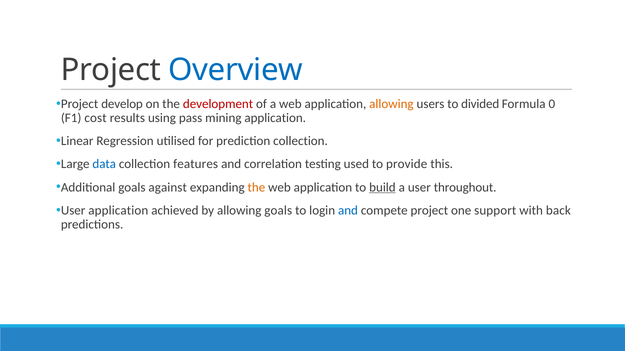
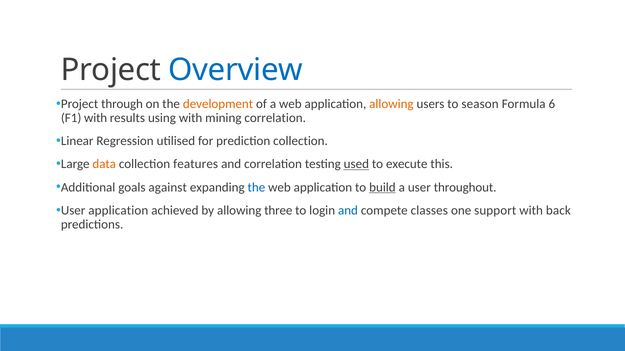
develop: develop -> through
development colour: red -> orange
divided: divided -> season
0: 0 -> 6
F1 cost: cost -> with
using pass: pass -> with
mining application: application -> correlation
data colour: blue -> orange
used underline: none -> present
provide: provide -> execute
the at (256, 188) colour: orange -> blue
allowing goals: goals -> three
compete project: project -> classes
